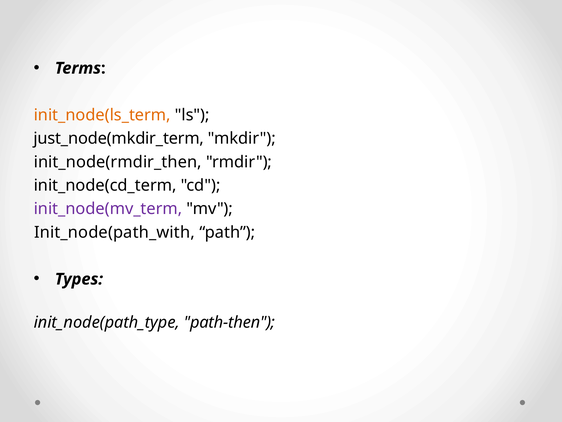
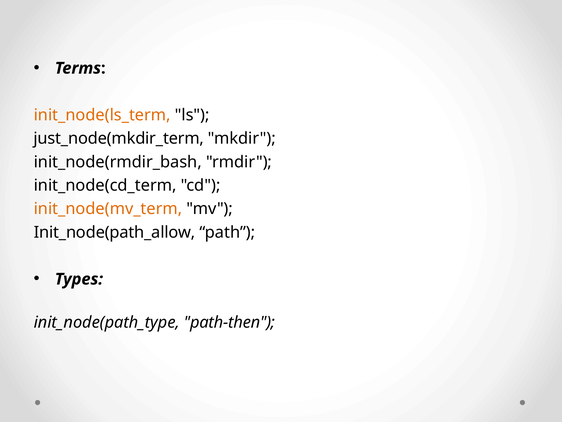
init_node(rmdir_then: init_node(rmdir_then -> init_node(rmdir_bash
init_node(mv_term colour: purple -> orange
Init_node(path_with: Init_node(path_with -> Init_node(path_allow
